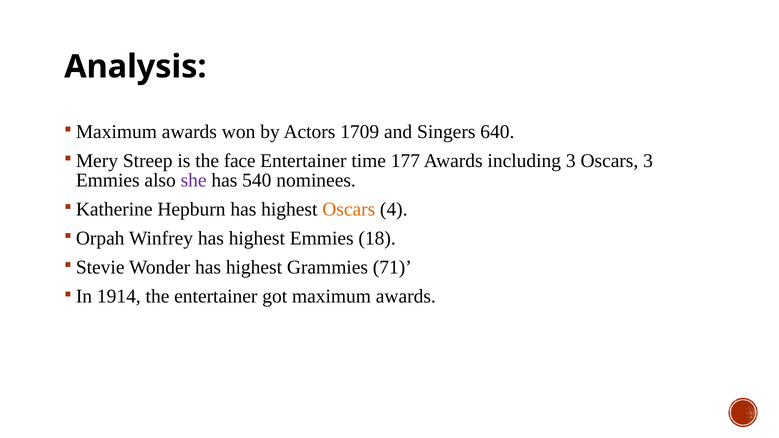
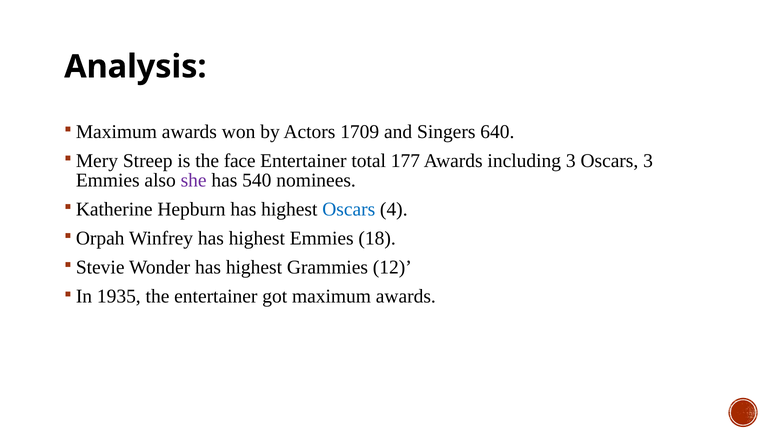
time: time -> total
Oscars at (349, 209) colour: orange -> blue
71: 71 -> 12
1914: 1914 -> 1935
